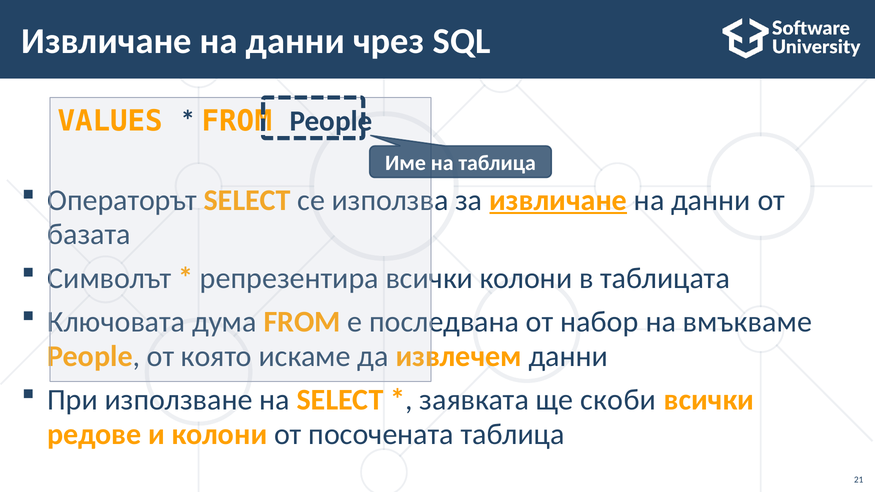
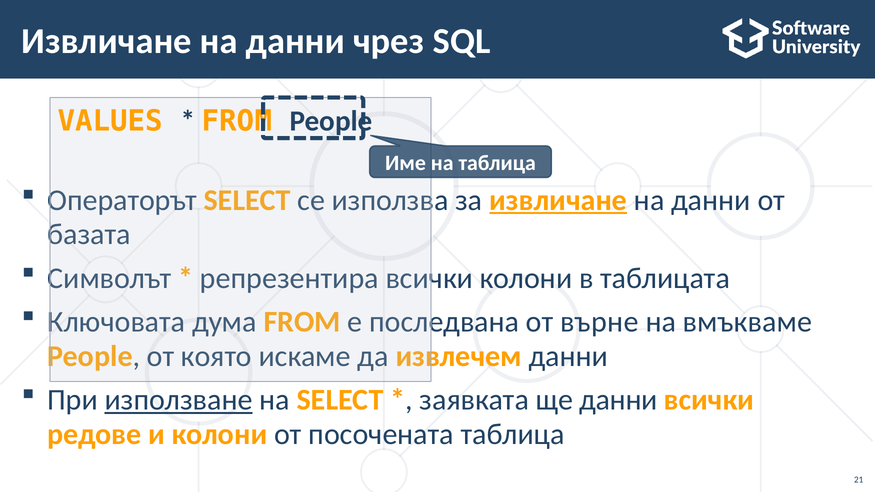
набор: набор -> върне
използване underline: none -> present
ще скоби: скоби -> данни
